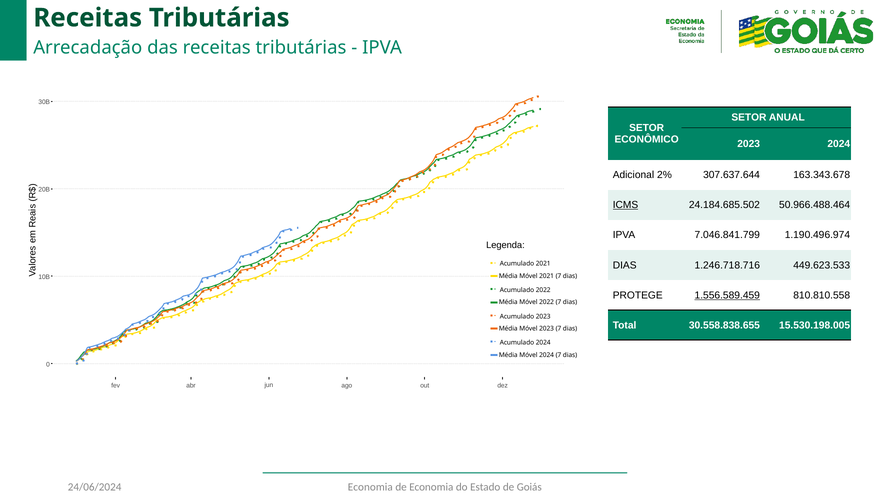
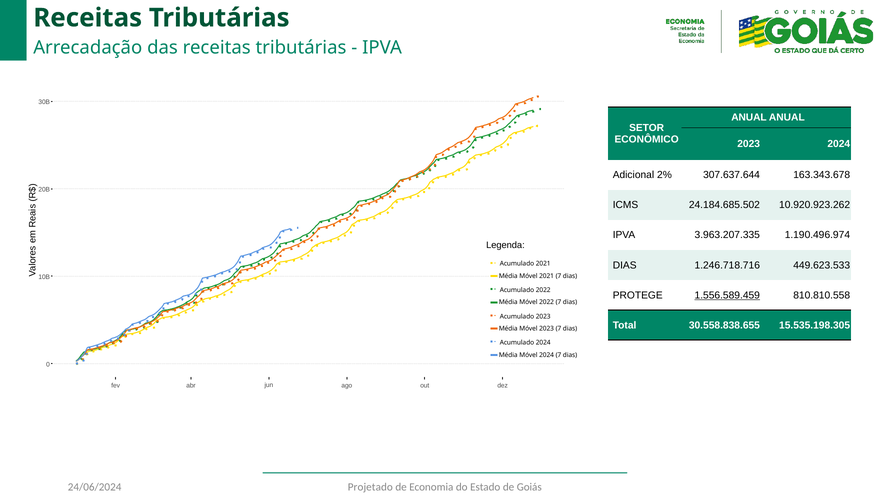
SETOR at (749, 118): SETOR -> ANUAL
ICMS underline: present -> none
50.966.488.464: 50.966.488.464 -> 10.920.923.262
7.046.841.799: 7.046.841.799 -> 3.963.207.335
15.530.198.005: 15.530.198.005 -> 15.535.198.305
24/06/2024 Economia: Economia -> Projetado
